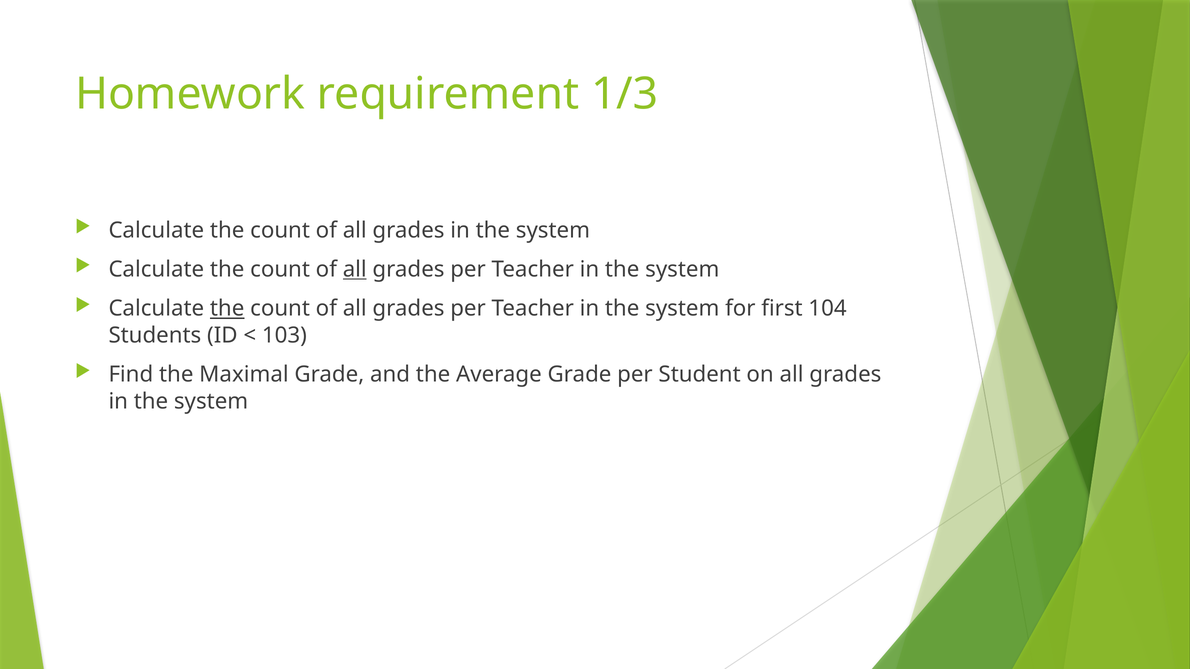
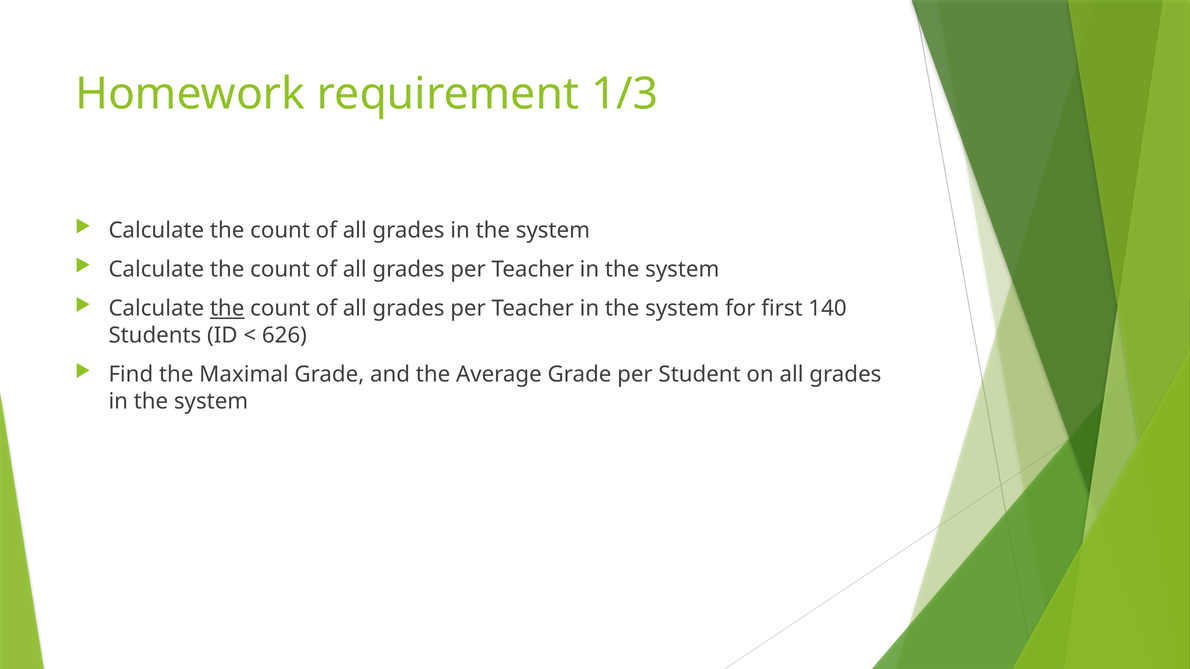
all at (355, 269) underline: present -> none
104: 104 -> 140
103: 103 -> 626
